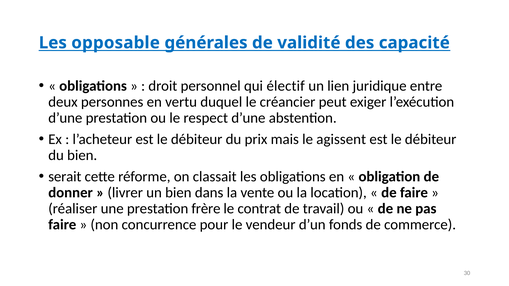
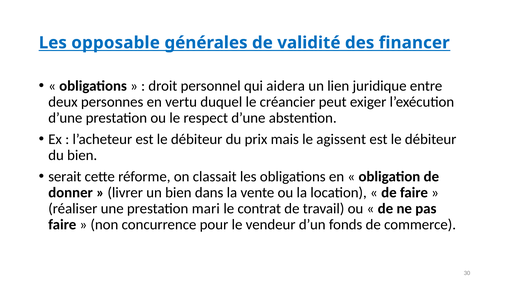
capacité: capacité -> financer
électif: électif -> aidera
frère: frère -> mari
